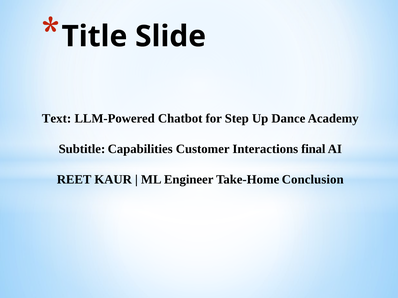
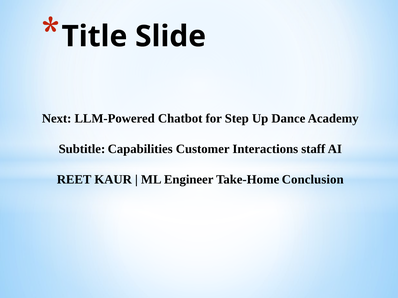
Text: Text -> Next
final: final -> staff
